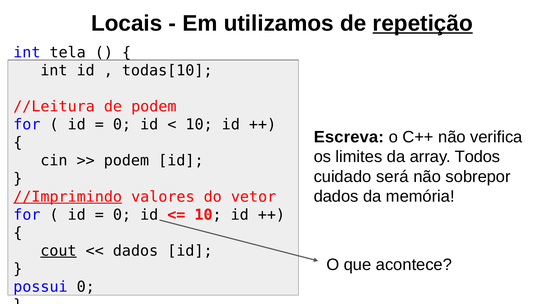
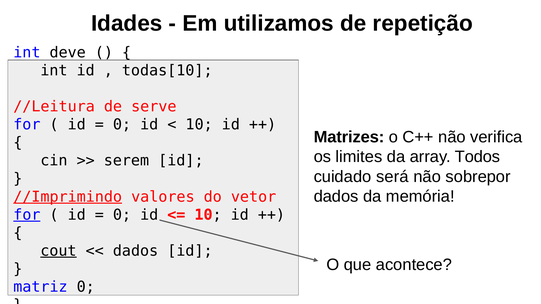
Locais: Locais -> Idades
repetição underline: present -> none
tela: tela -> deve
de podem: podem -> serve
Escreva: Escreva -> Matrizes
podem at (126, 161): podem -> serem
for at (27, 215) underline: none -> present
possui: possui -> matriz
